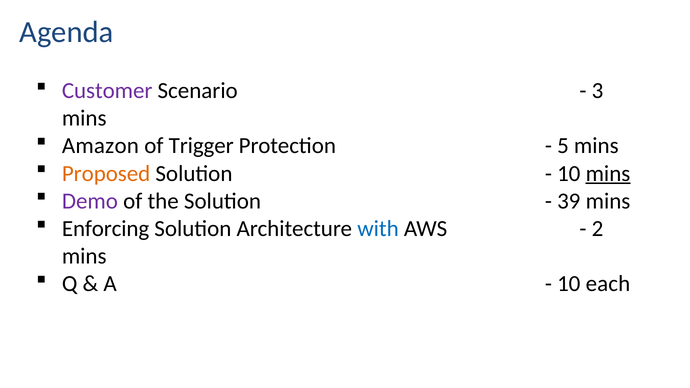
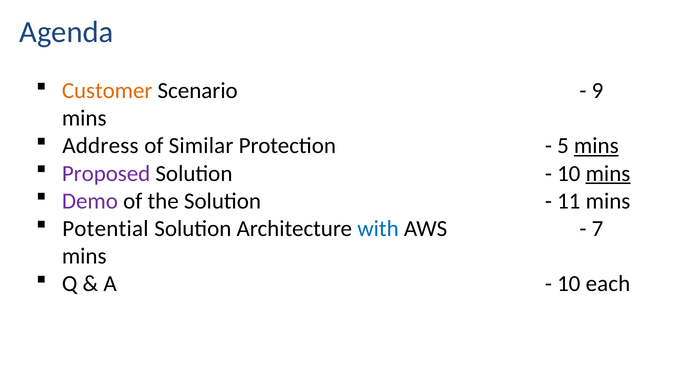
Customer colour: purple -> orange
3: 3 -> 9
Amazon: Amazon -> Address
Trigger: Trigger -> Similar
mins at (596, 146) underline: none -> present
Proposed colour: orange -> purple
39: 39 -> 11
Enforcing: Enforcing -> Potential
2: 2 -> 7
